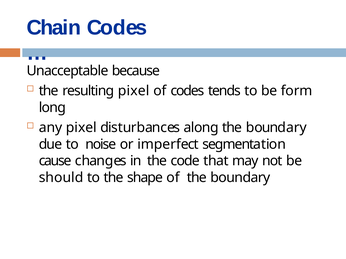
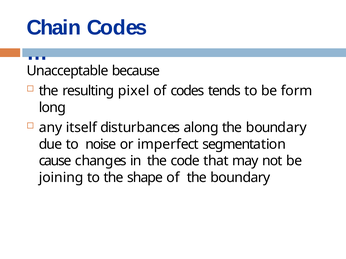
any pixel: pixel -> itself
should: should -> joining
